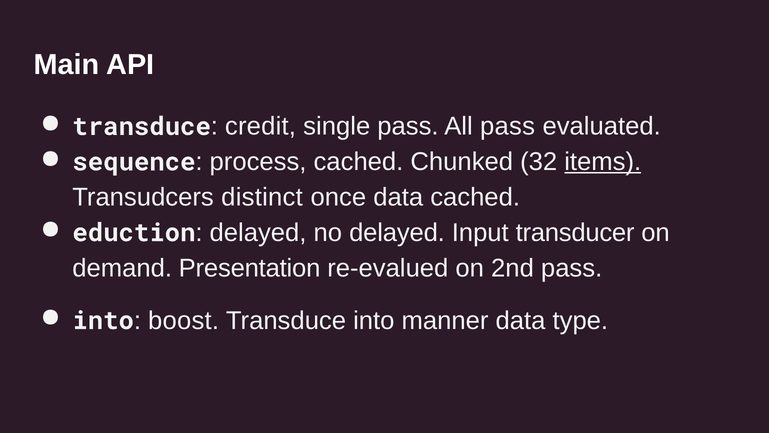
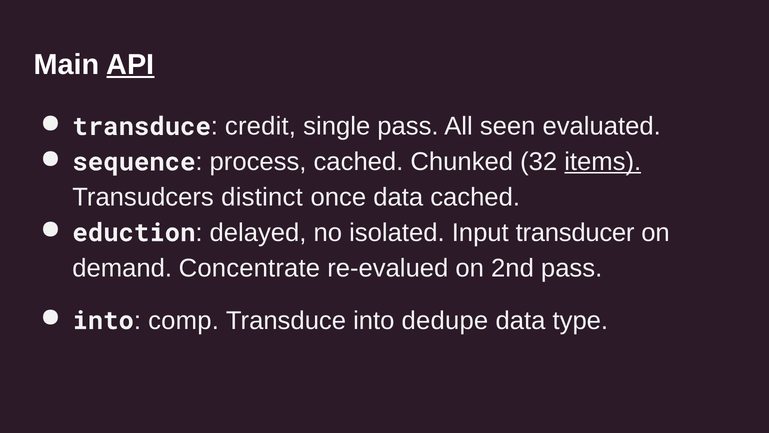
API underline: none -> present
All pass: pass -> seen
no delayed: delayed -> isolated
Presentation: Presentation -> Concentrate
boost: boost -> comp
manner: manner -> dedupe
